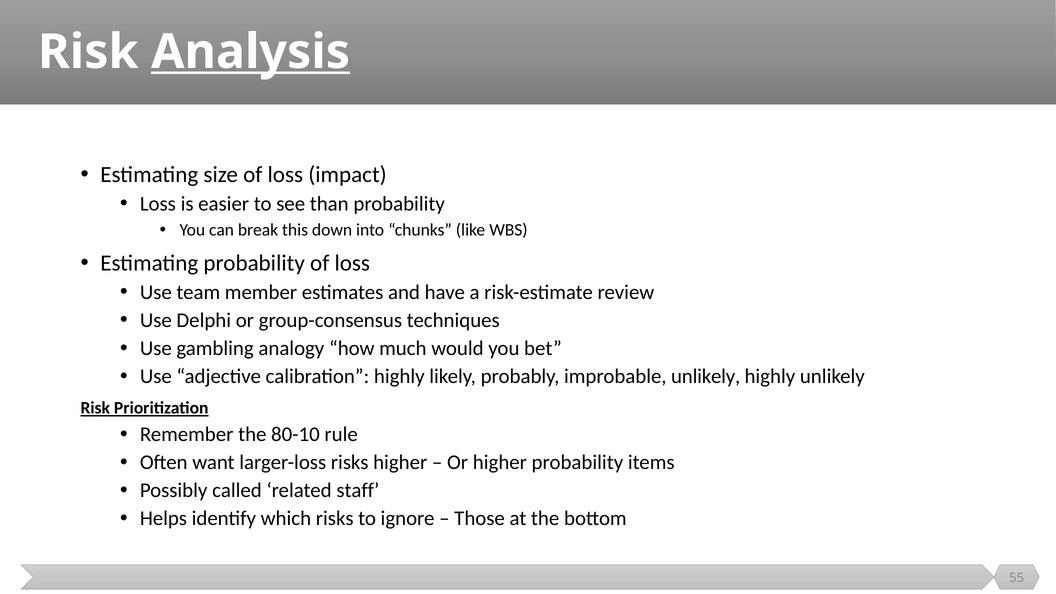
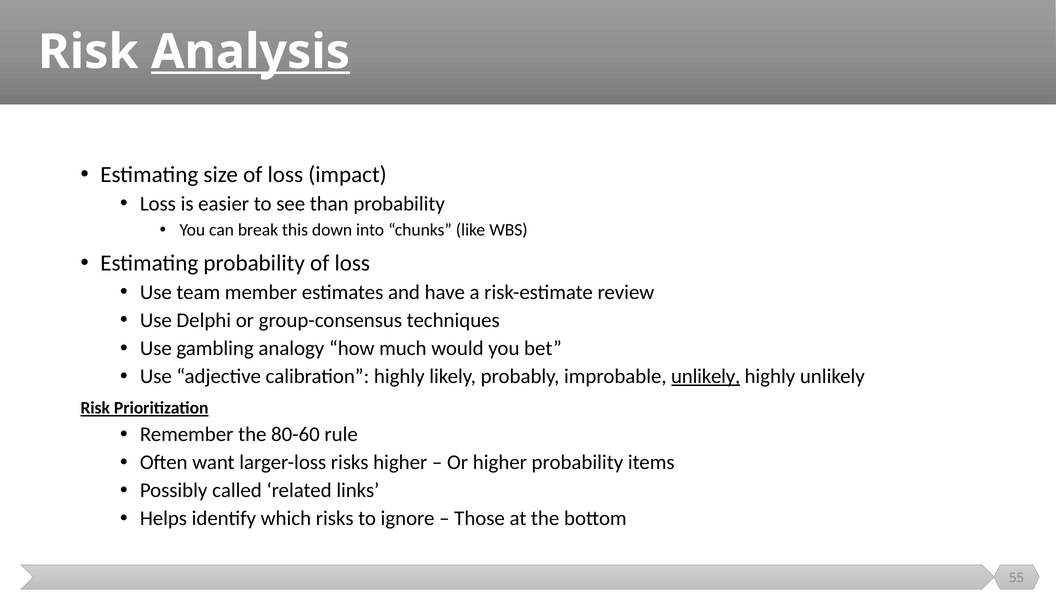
unlikely at (706, 376) underline: none -> present
80-10: 80-10 -> 80-60
staff: staff -> links
